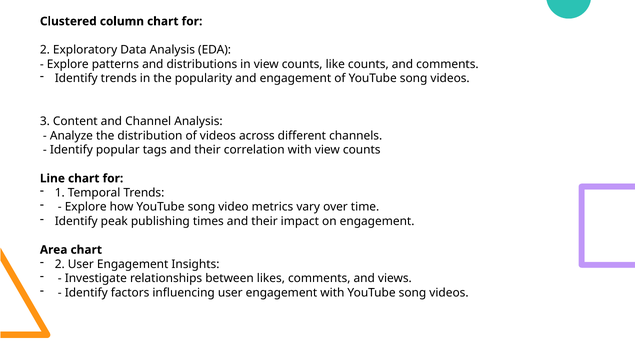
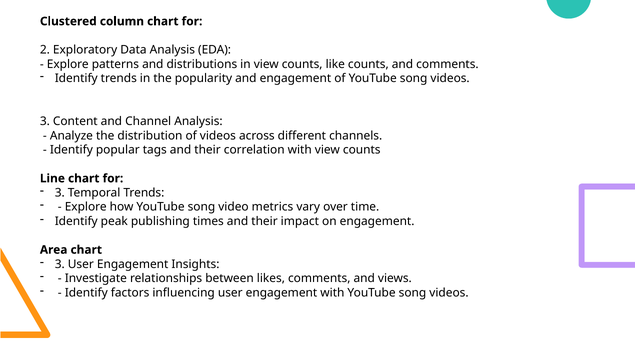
1 at (60, 193): 1 -> 3
2 at (60, 264): 2 -> 3
